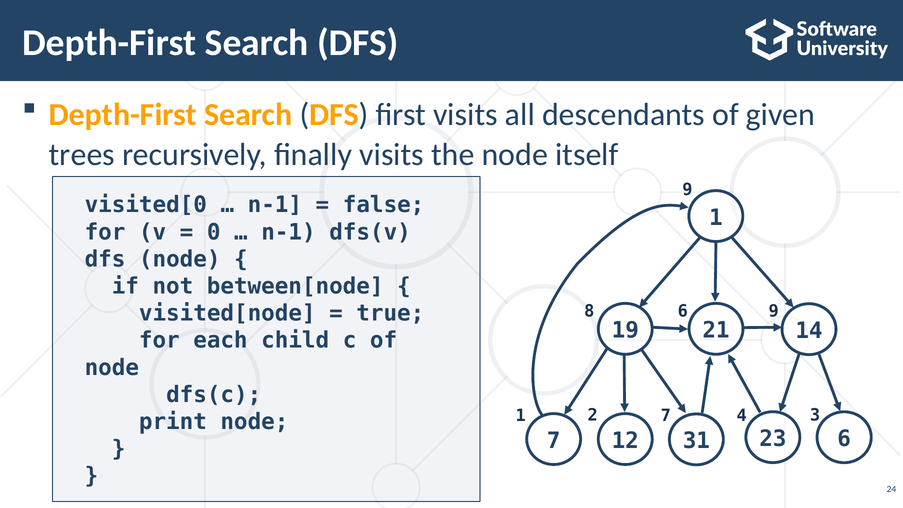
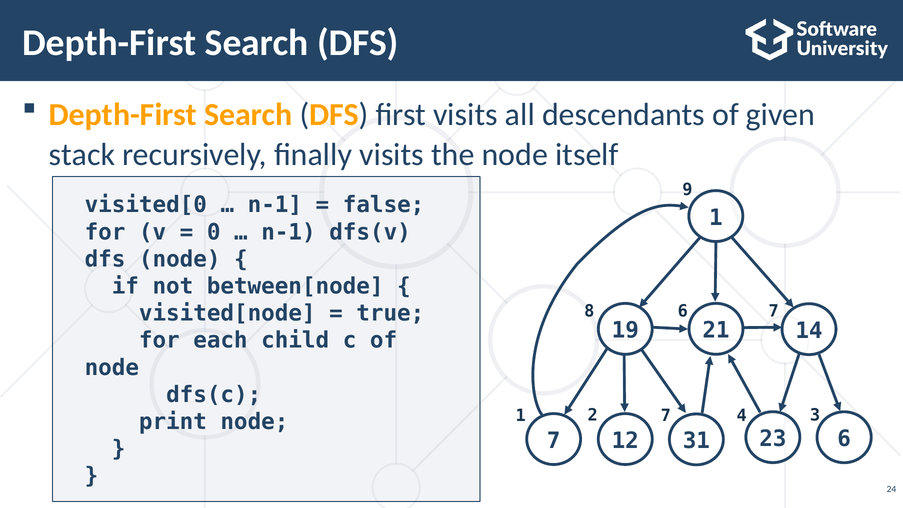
trees: trees -> stack
9 at (774, 311): 9 -> 7
